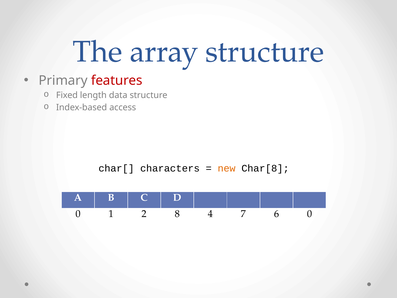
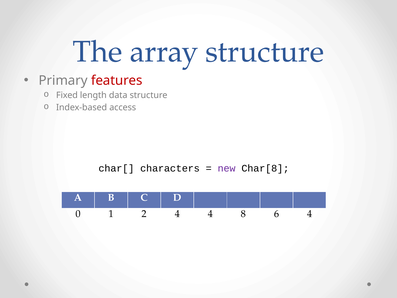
new colour: orange -> purple
2 8: 8 -> 4
7: 7 -> 8
6 0: 0 -> 4
